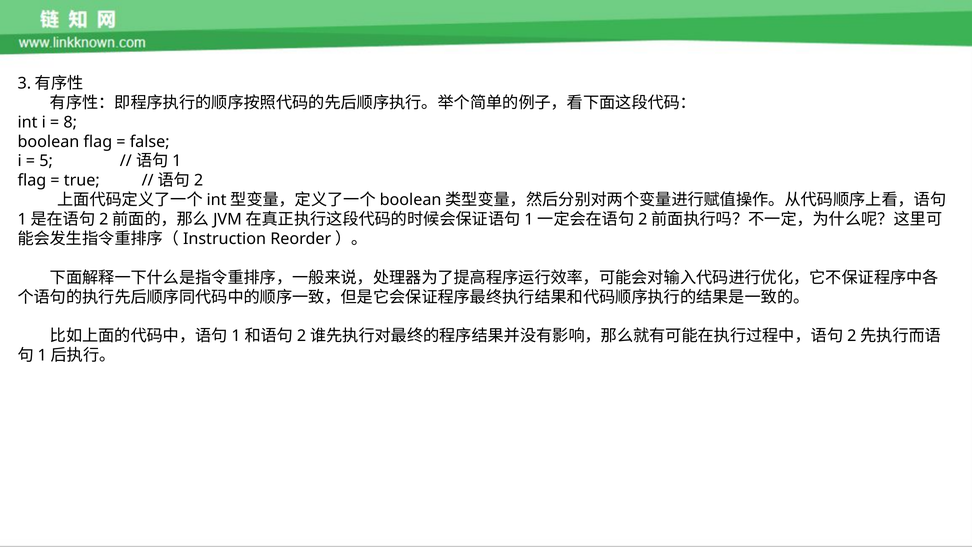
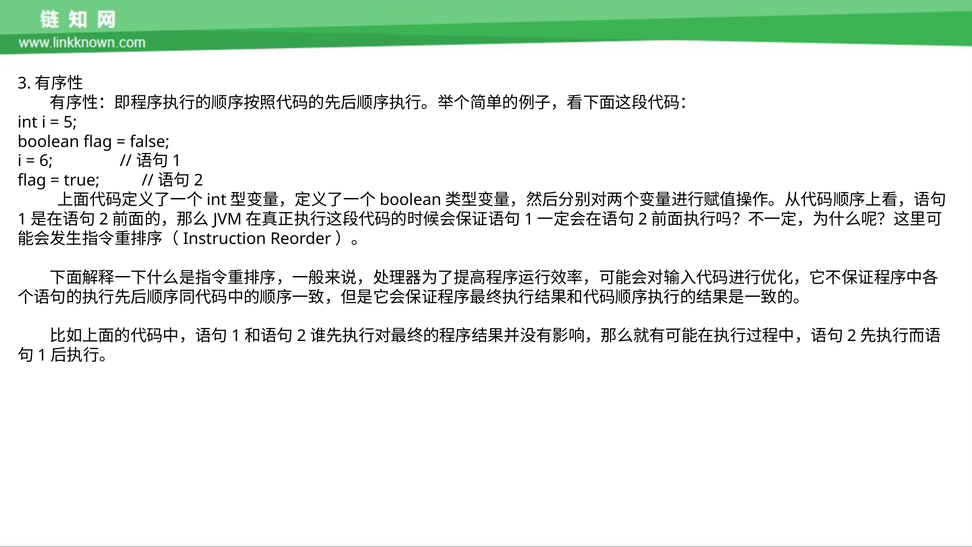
8: 8 -> 5
5: 5 -> 6
